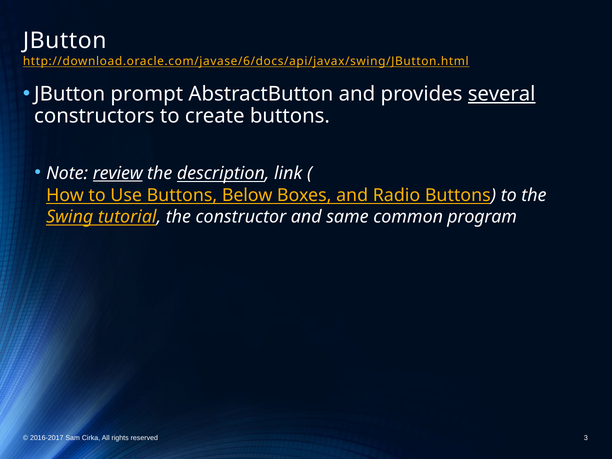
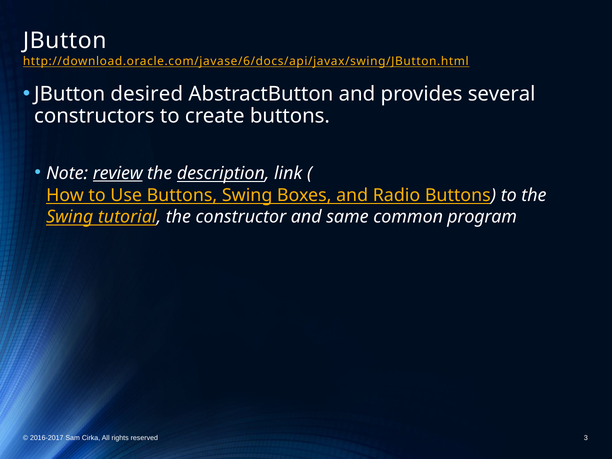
prompt: prompt -> desired
several underline: present -> none
Buttons Below: Below -> Swing
